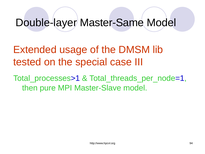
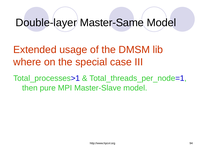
tested: tested -> where
